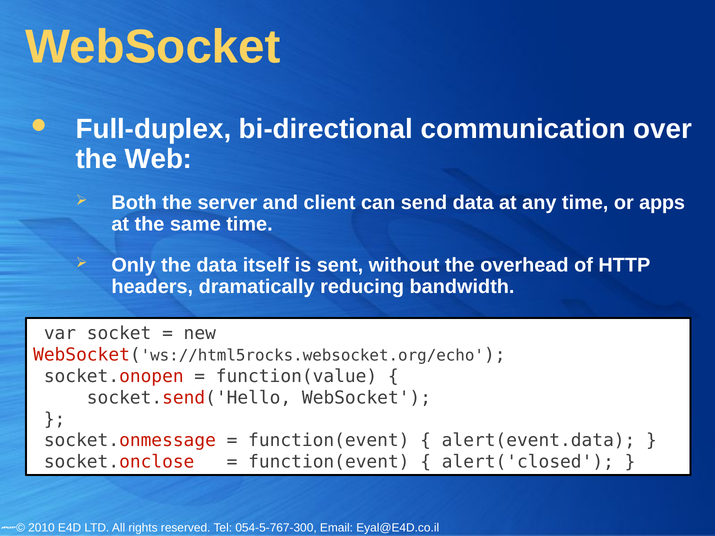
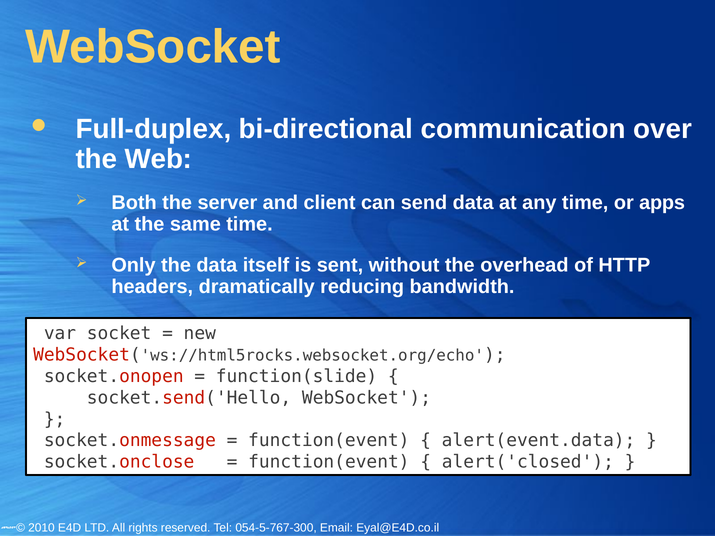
function(value: function(value -> function(slide
